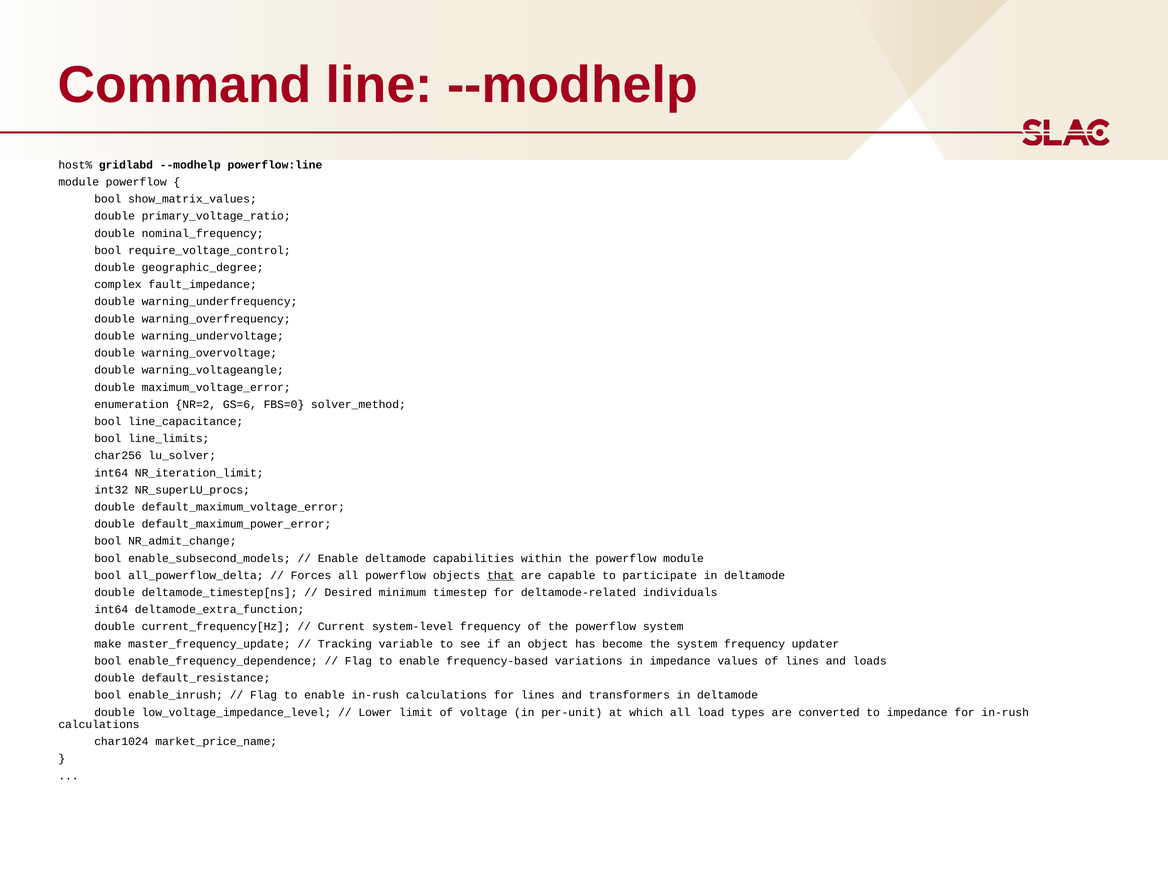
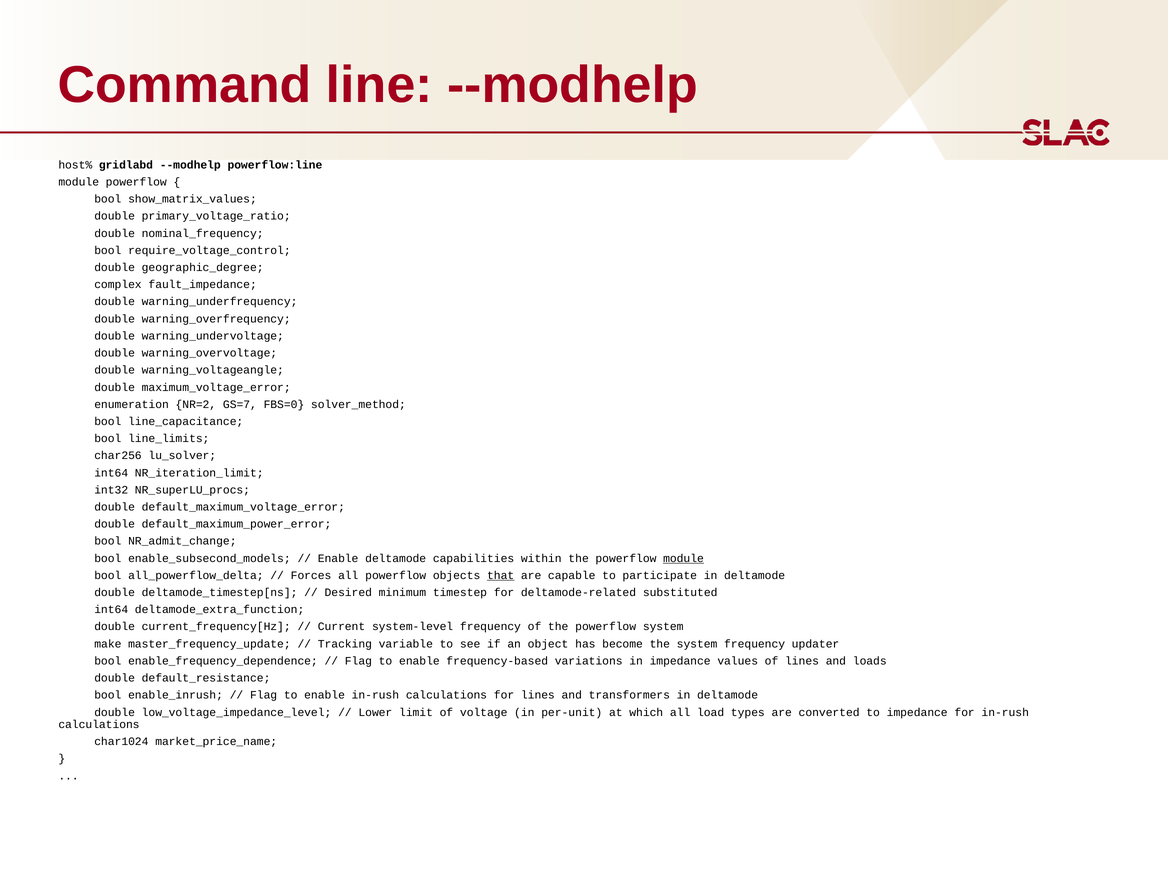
GS=6: GS=6 -> GS=7
module at (683, 558) underline: none -> present
individuals: individuals -> substituted
